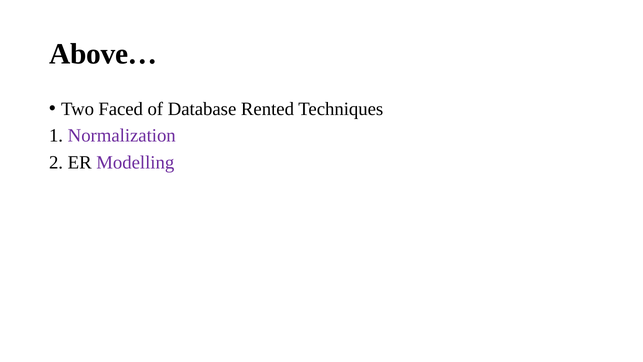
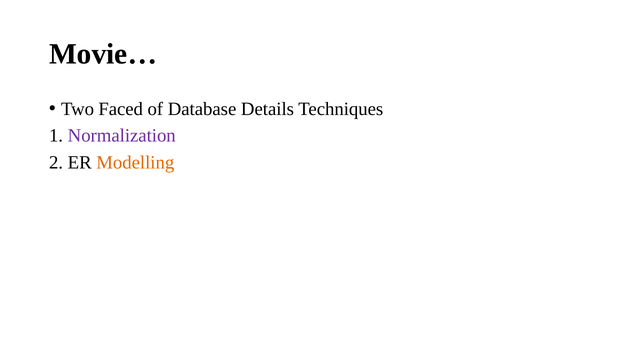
Above…: Above… -> Movie…
Rented: Rented -> Details
Modelling colour: purple -> orange
